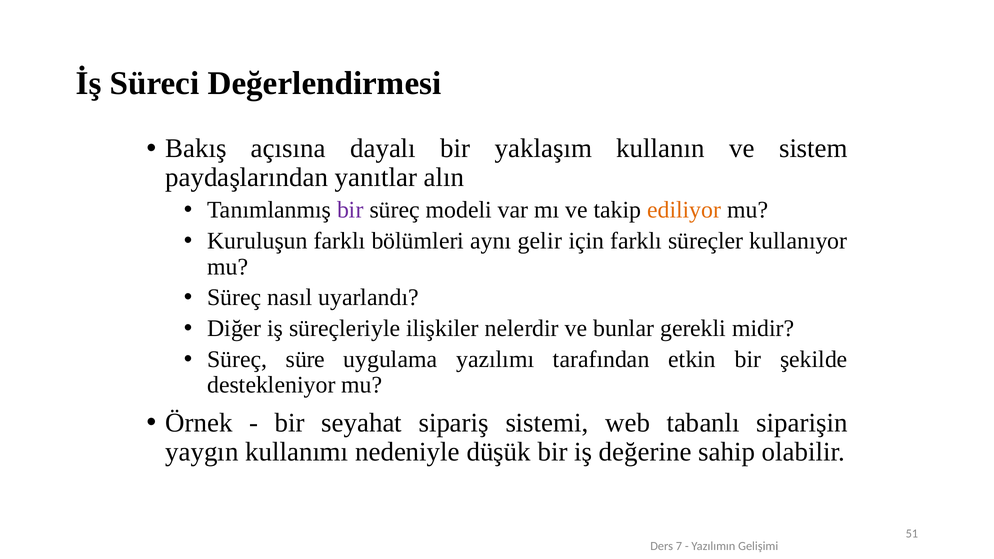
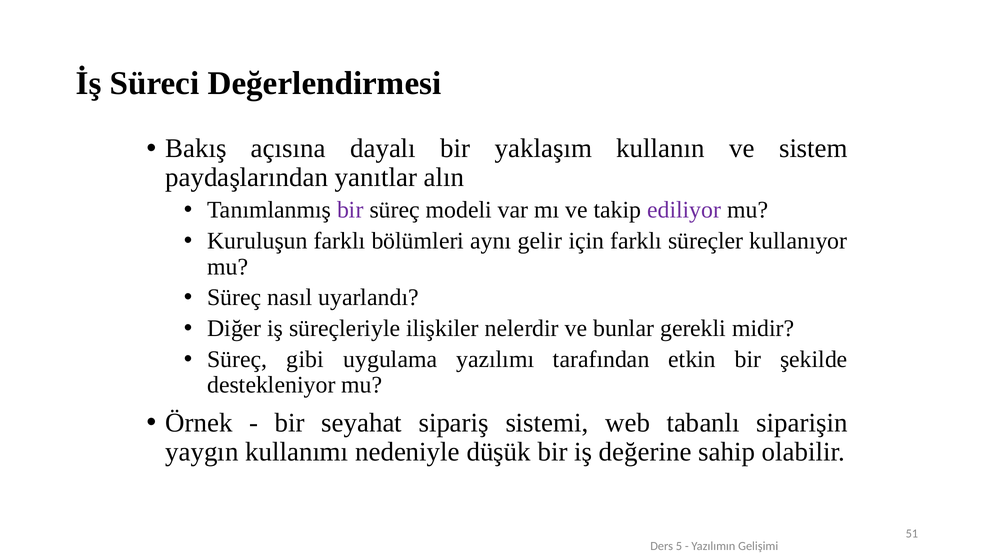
ediliyor colour: orange -> purple
süre: süre -> gibi
7: 7 -> 5
